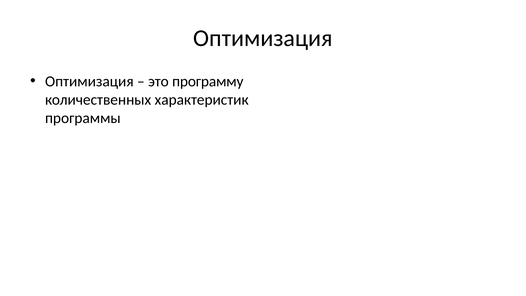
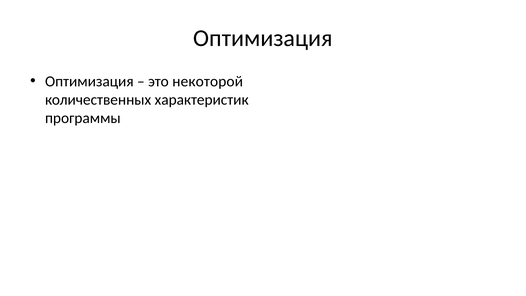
программу: программу -> некоторой
